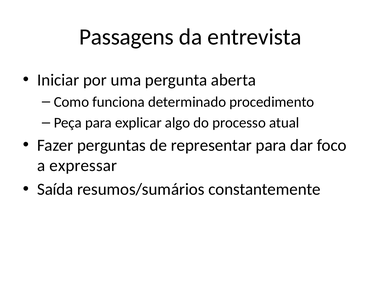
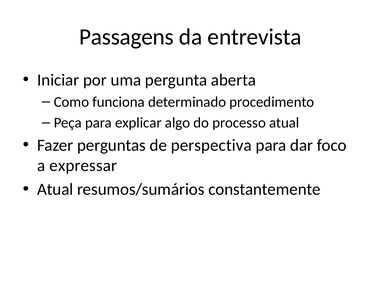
representar: representar -> perspectiva
Saída at (55, 189): Saída -> Atual
